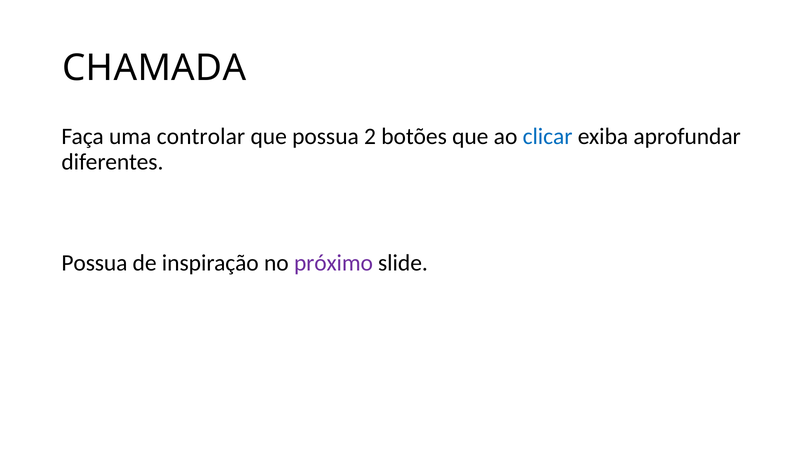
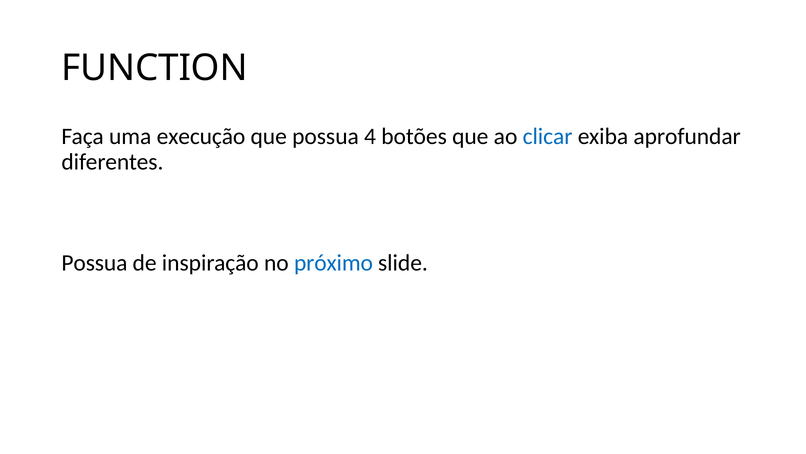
CHAMADA: CHAMADA -> FUNCTION
controlar: controlar -> execução
2: 2 -> 4
próximo colour: purple -> blue
